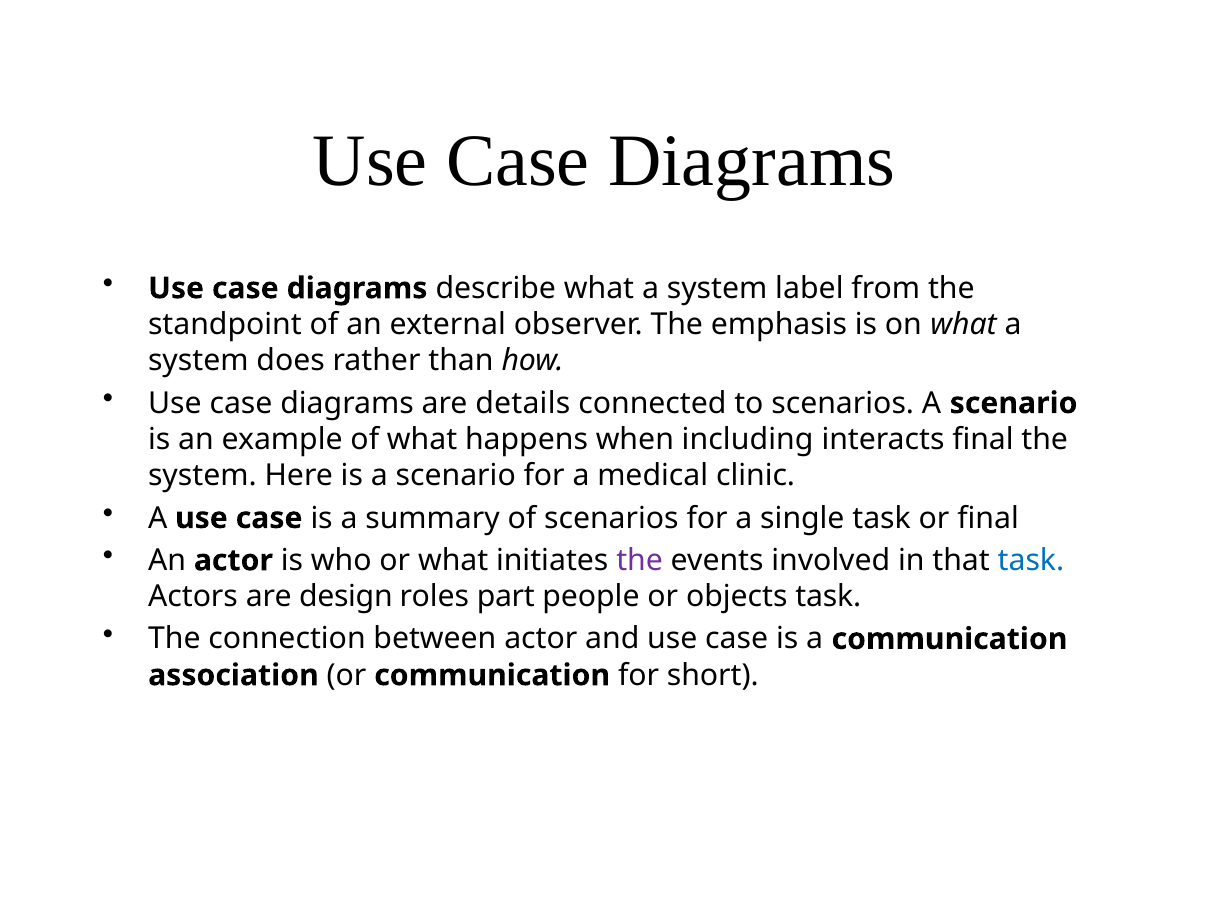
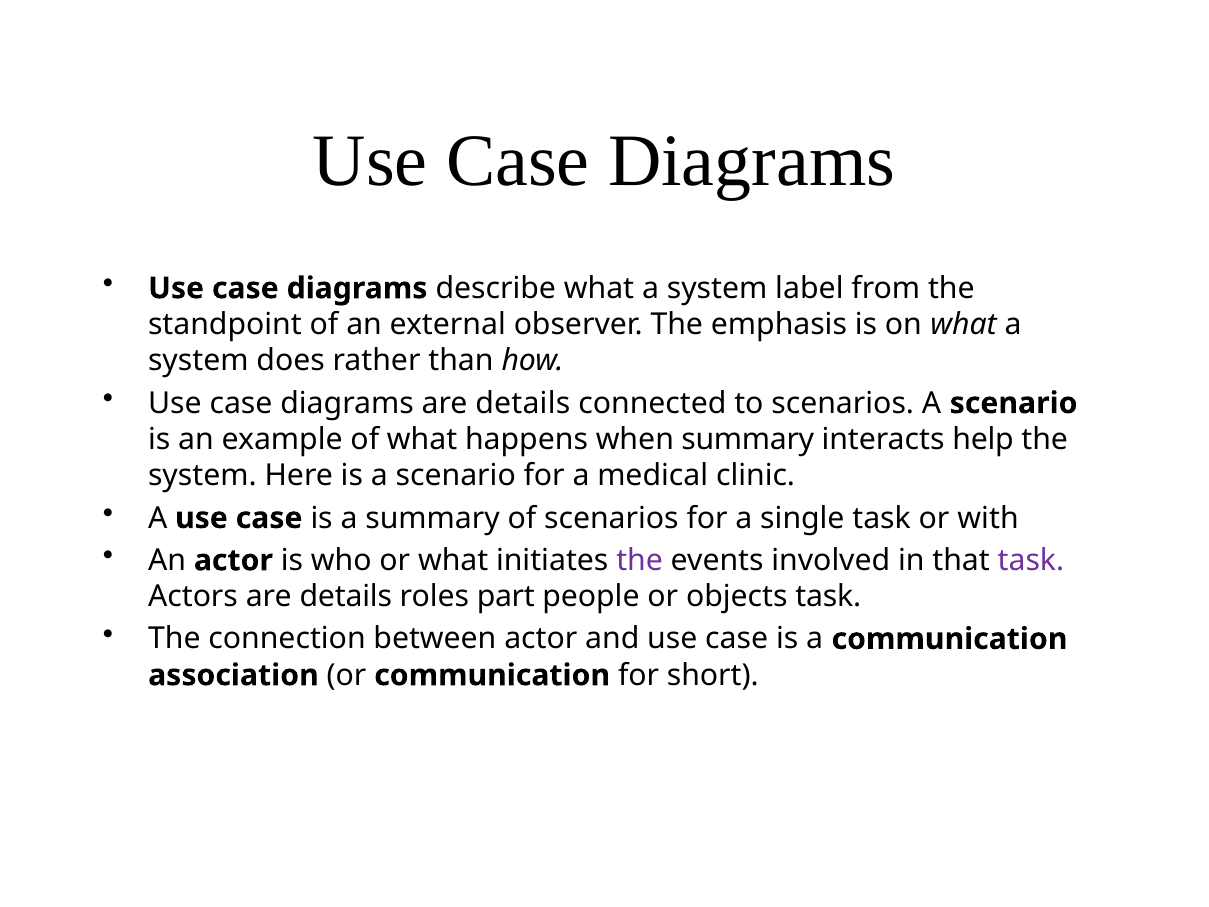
when including: including -> summary
interacts final: final -> help
or final: final -> with
task at (1031, 560) colour: blue -> purple
Actors are design: design -> details
